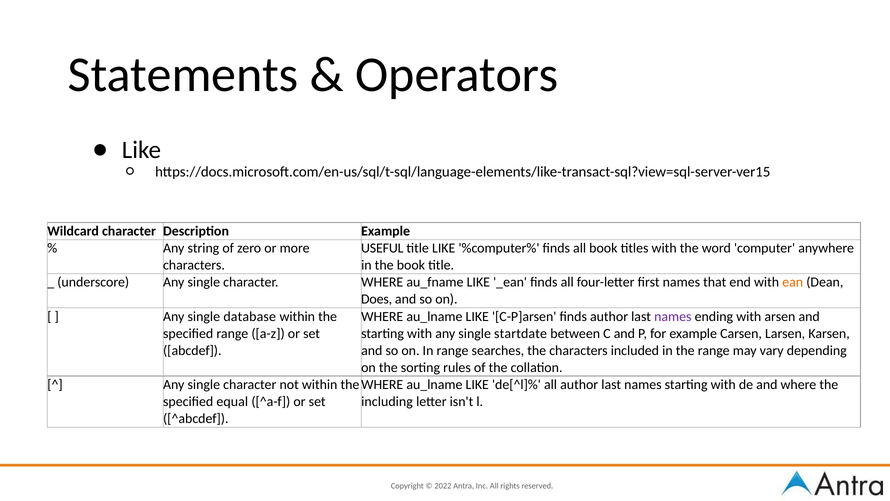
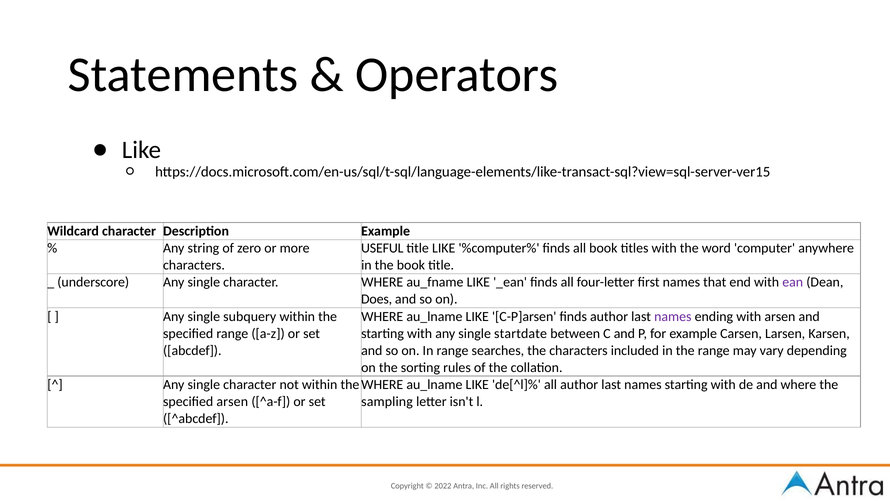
ean colour: orange -> purple
database: database -> subquery
specified equal: equal -> arsen
including: including -> sampling
